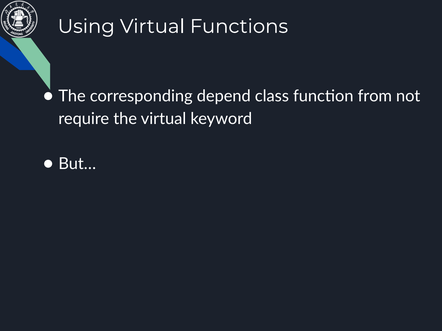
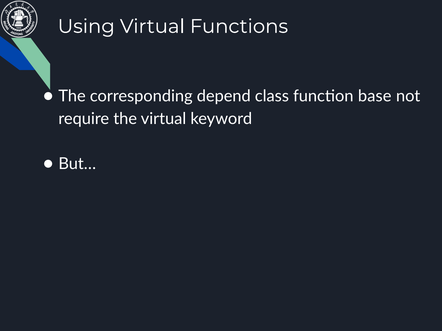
from: from -> base
